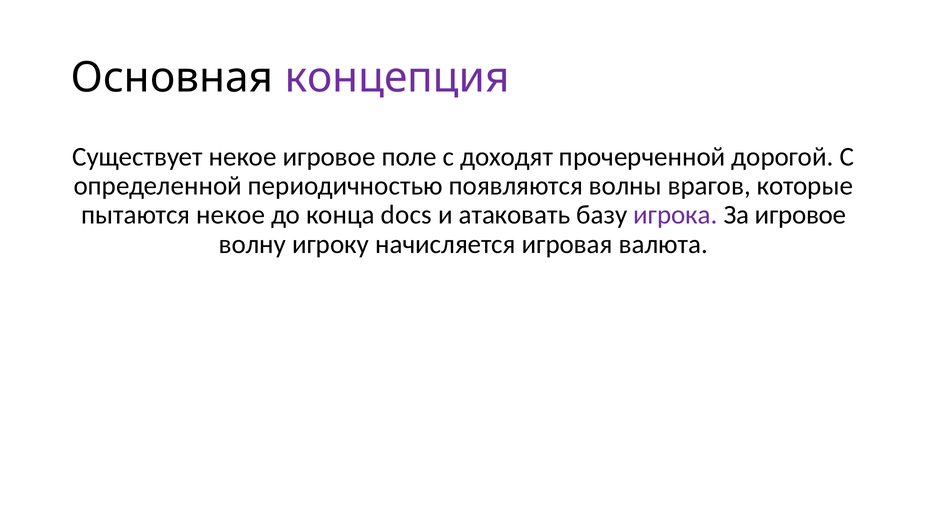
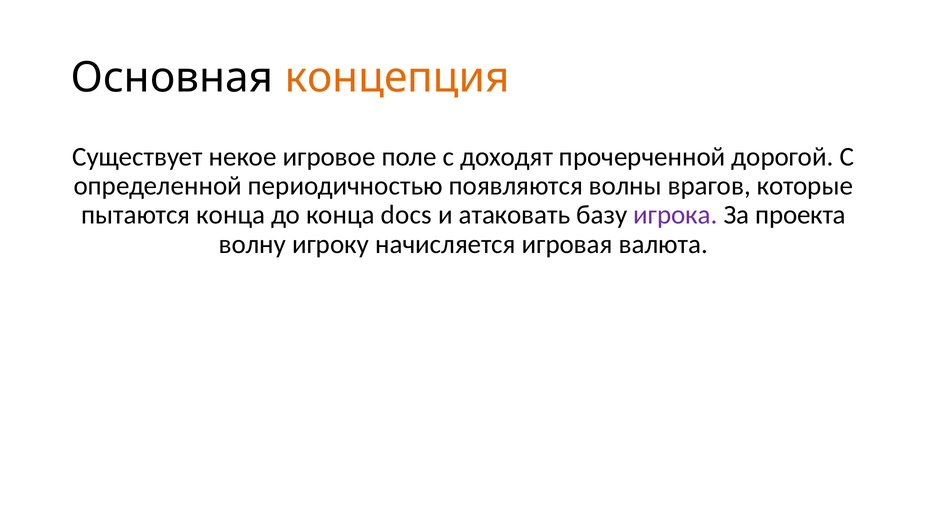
концепция colour: purple -> orange
пытаются некое: некое -> конца
За игровое: игровое -> проекта
